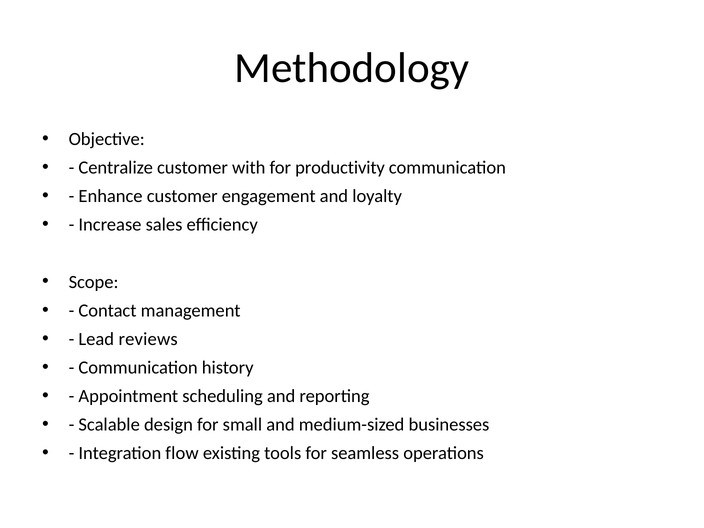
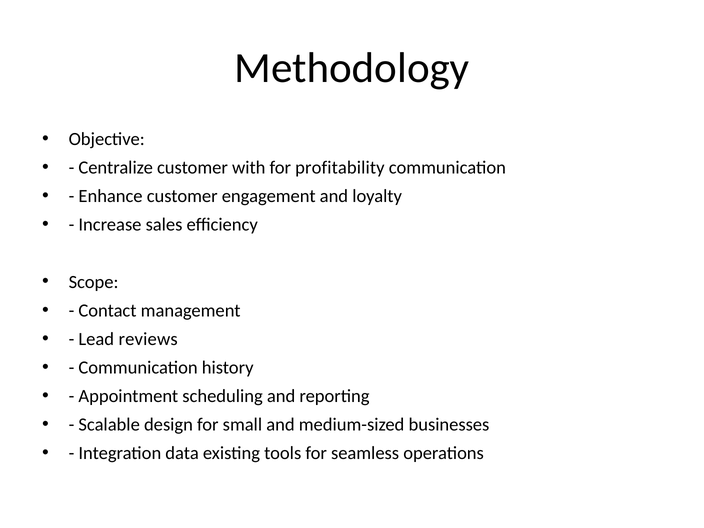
productivity: productivity -> profitability
flow: flow -> data
